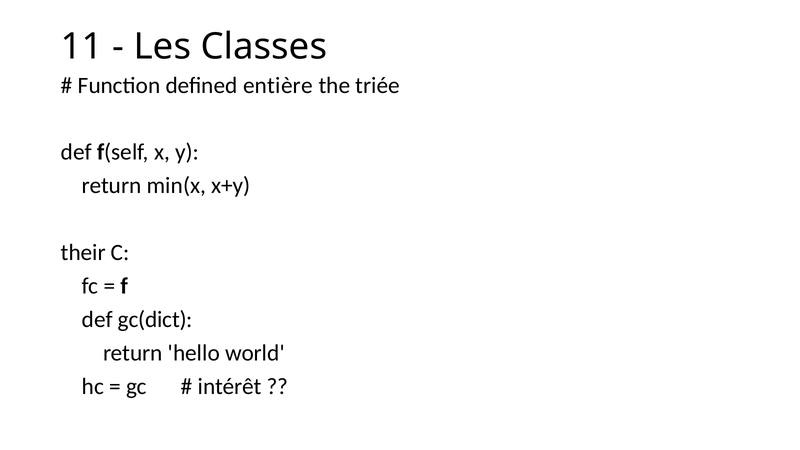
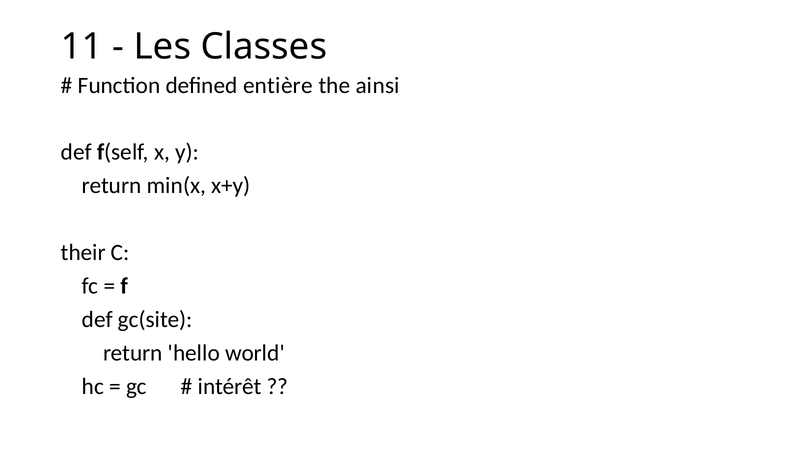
triée: triée -> ainsi
gc(dict: gc(dict -> gc(site
